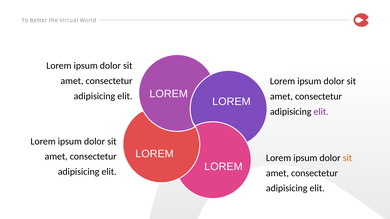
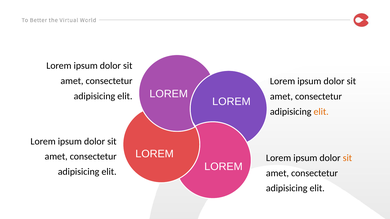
elit at (321, 112) colour: purple -> orange
